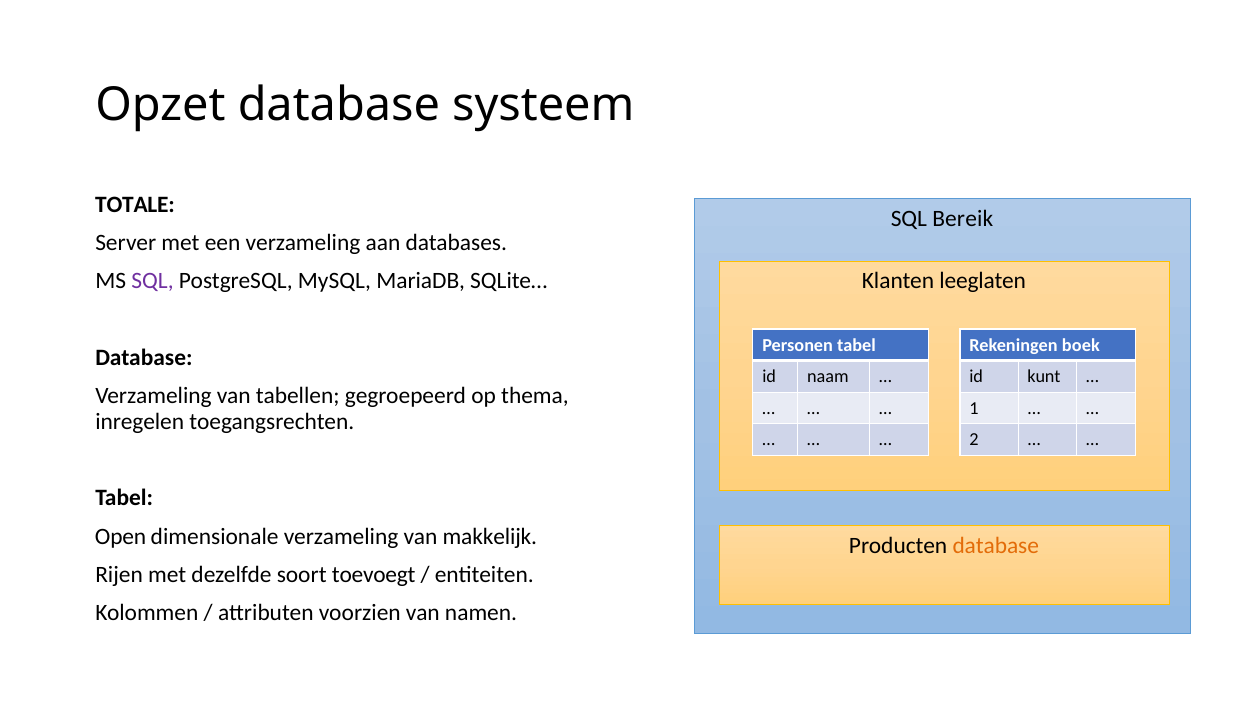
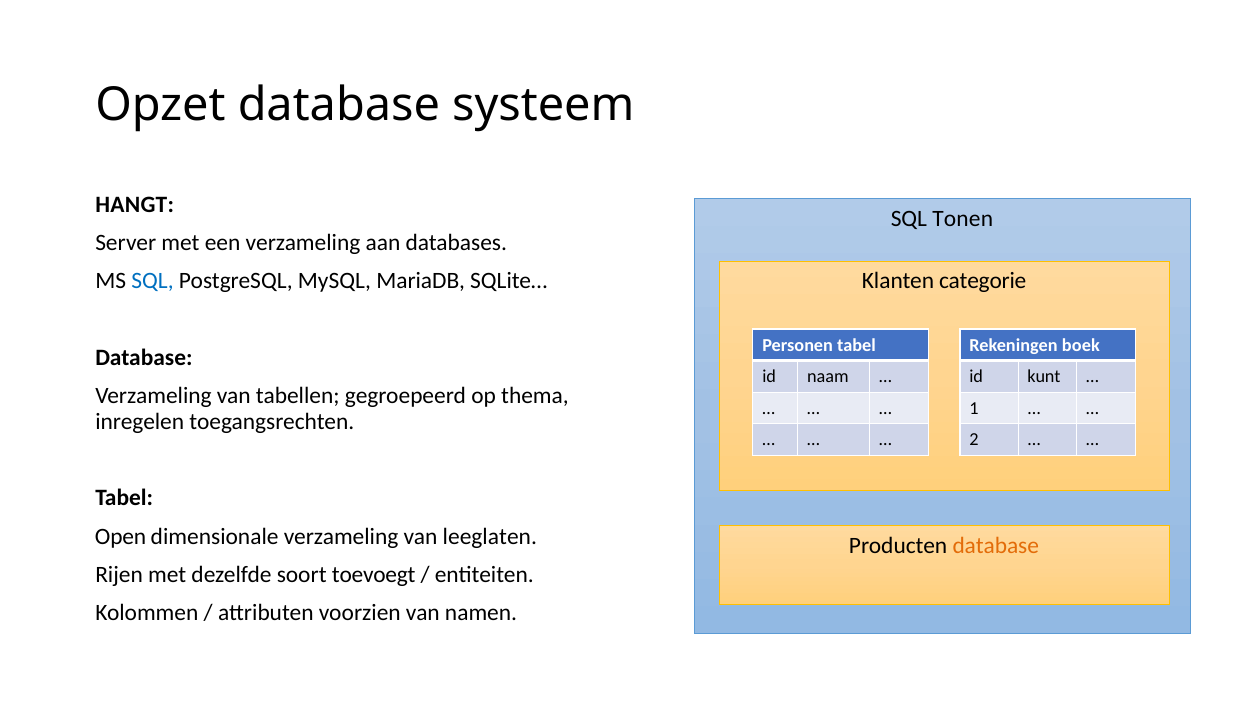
TOTALE: TOTALE -> HANGT
Bereik: Bereik -> Tonen
SQL at (153, 281) colour: purple -> blue
leeglaten: leeglaten -> categorie
makkelijk: makkelijk -> leeglaten
